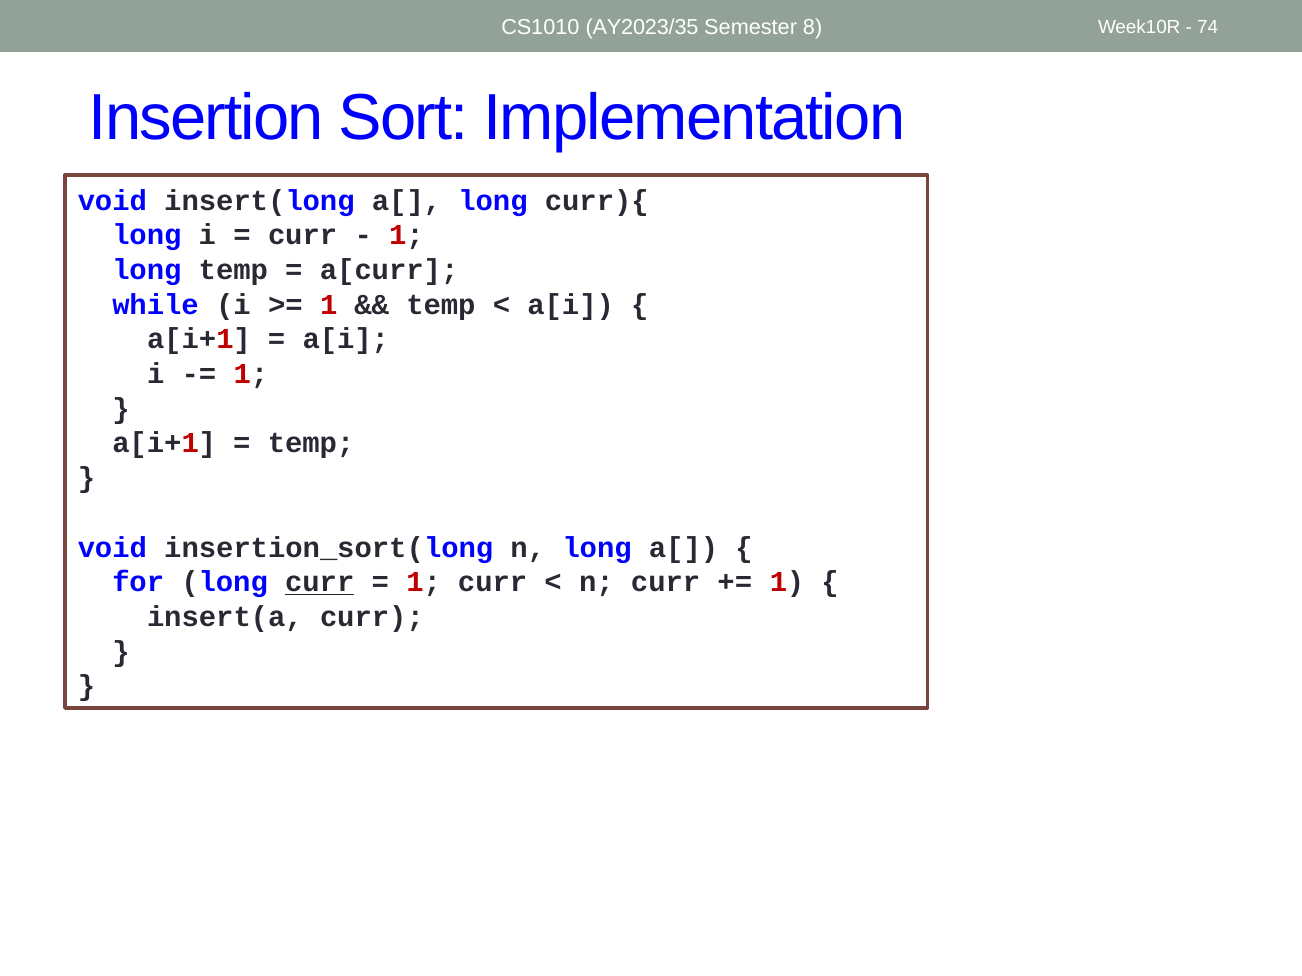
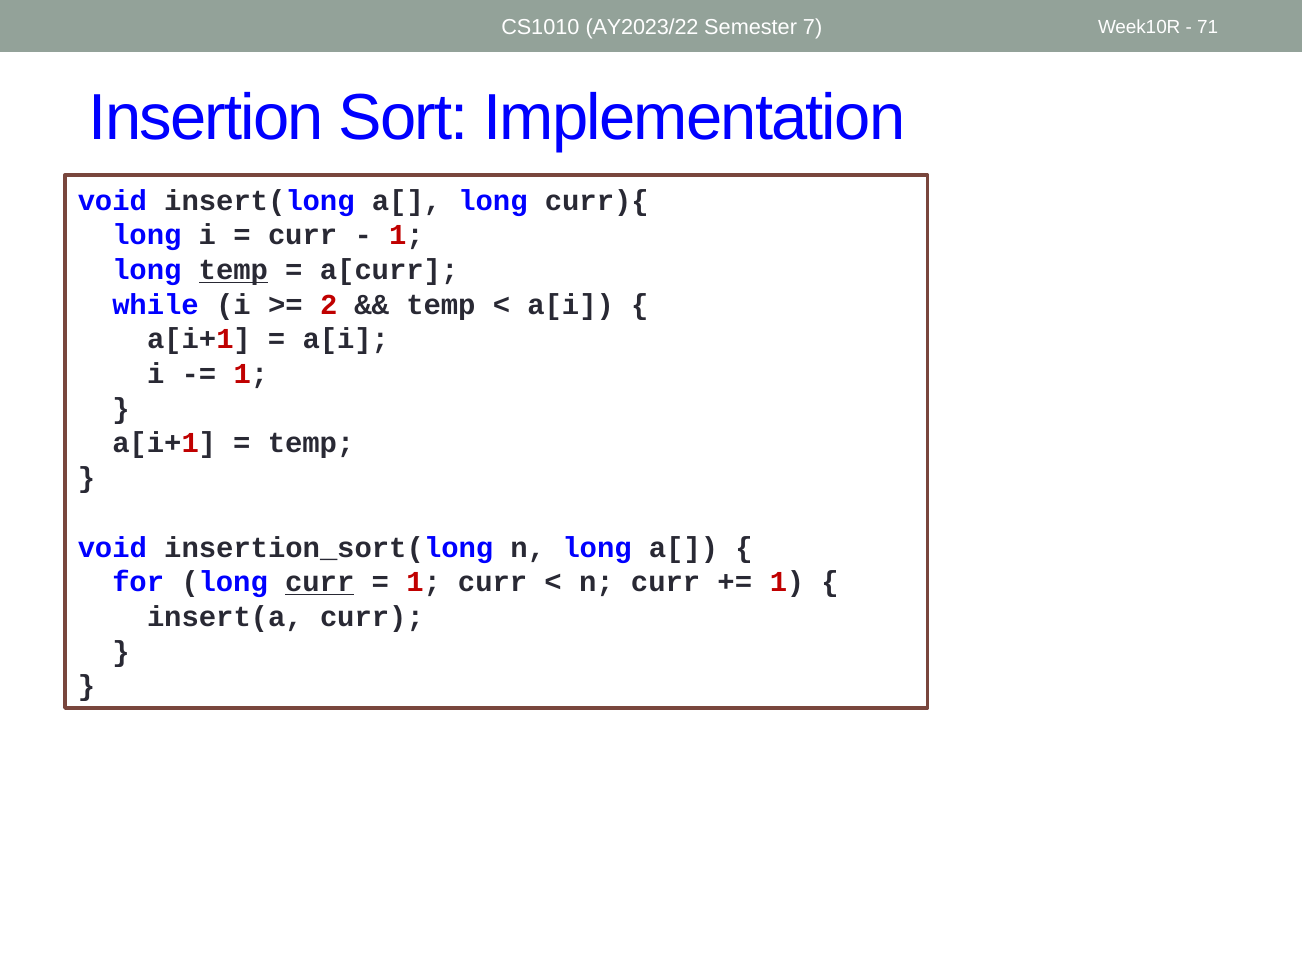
AY2023/35: AY2023/35 -> AY2023/22
8: 8 -> 7
74: 74 -> 71
temp at (233, 270) underline: none -> present
1 at (329, 305): 1 -> 2
